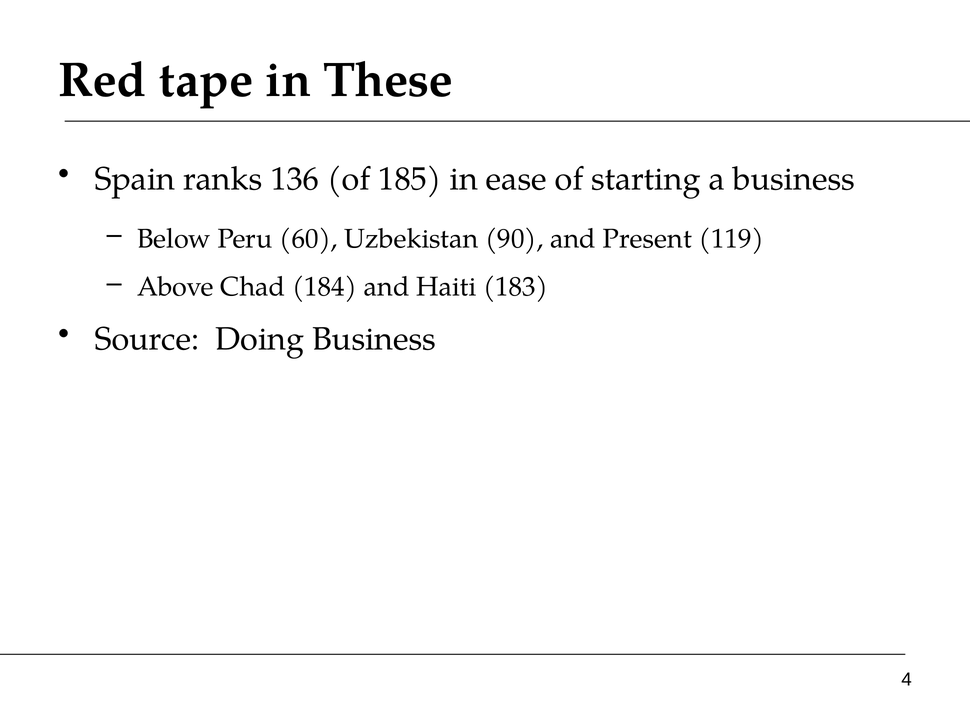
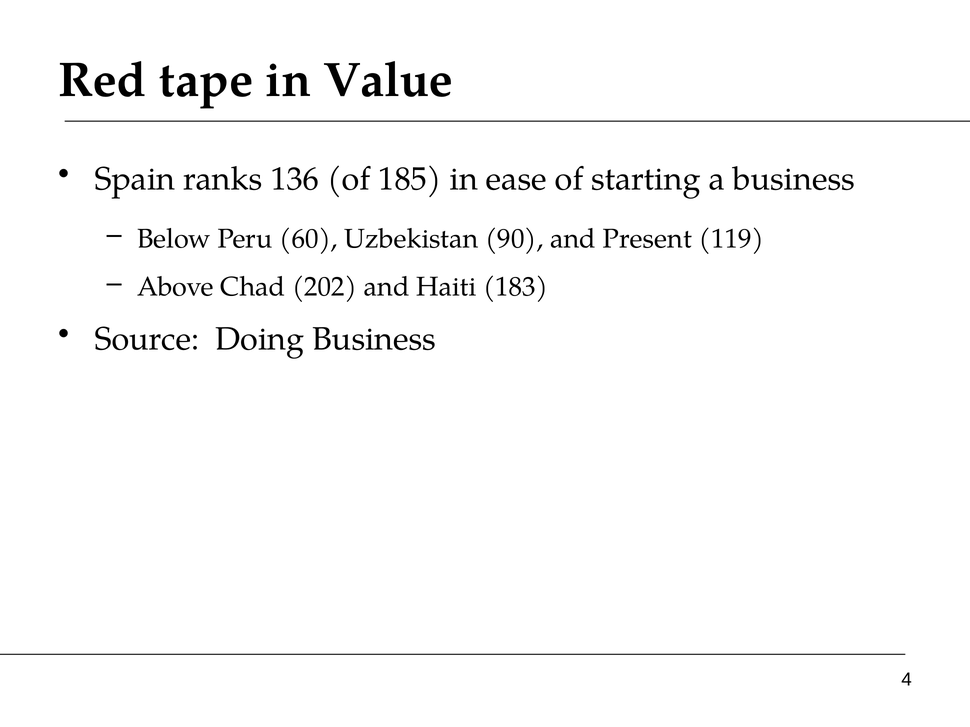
These: These -> Value
184: 184 -> 202
